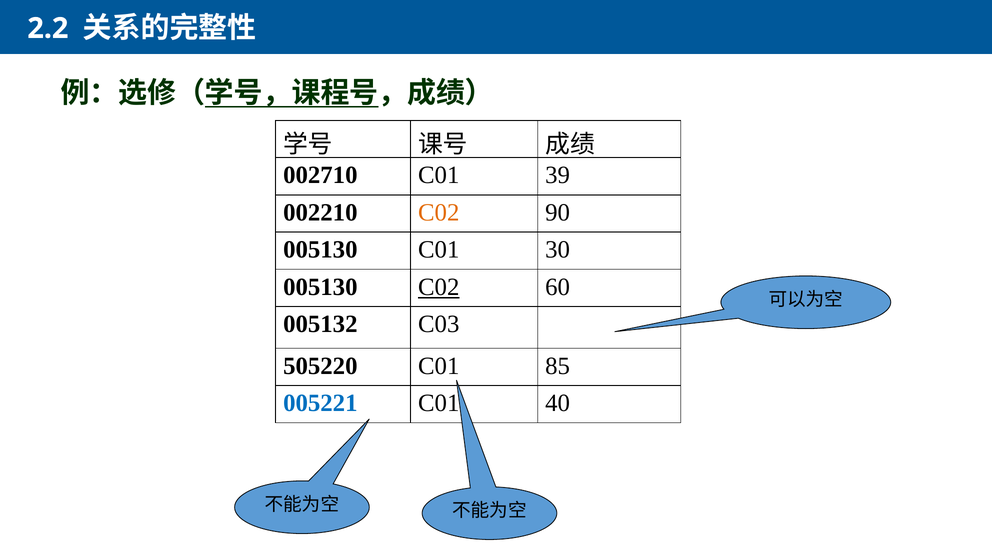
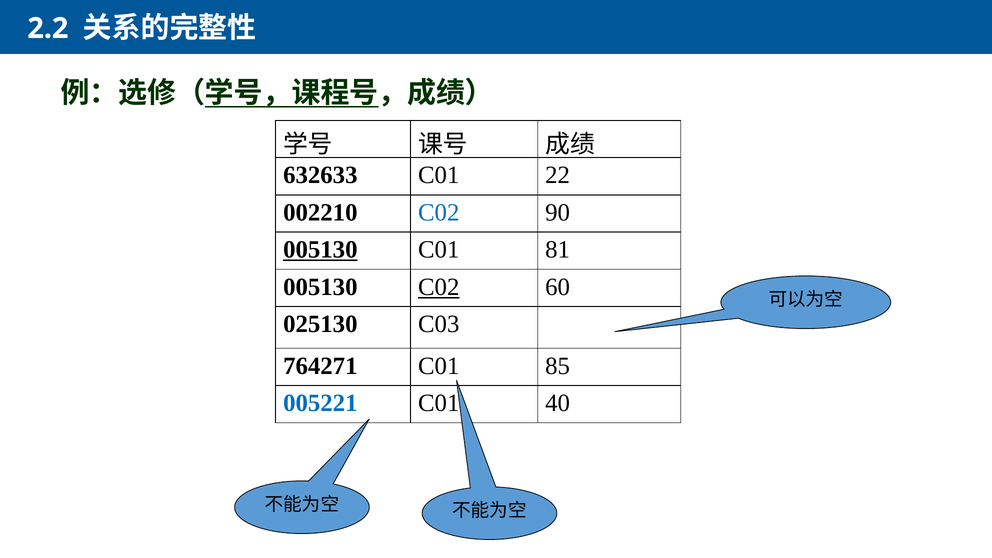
002710: 002710 -> 632633
39: 39 -> 22
C02 at (439, 212) colour: orange -> blue
005130 at (320, 250) underline: none -> present
30: 30 -> 81
005132: 005132 -> 025130
505220: 505220 -> 764271
